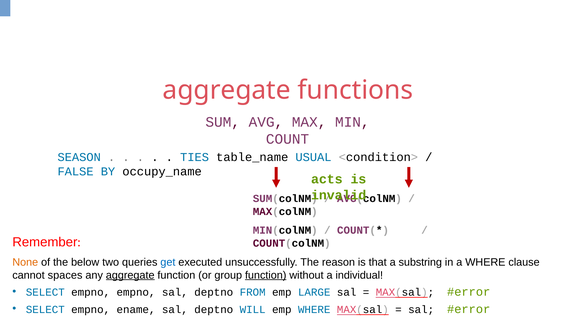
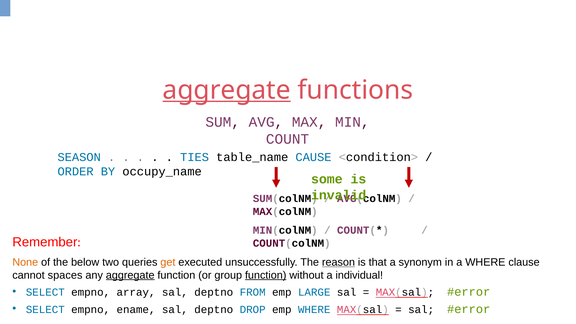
aggregate at (227, 90) underline: none -> present
USUAL: USUAL -> CAUSE
FALSE: FALSE -> ORDER
acts: acts -> some
get colour: blue -> orange
reason underline: none -> present
substring: substring -> synonym
empno empno: empno -> array
WILL: WILL -> DROP
